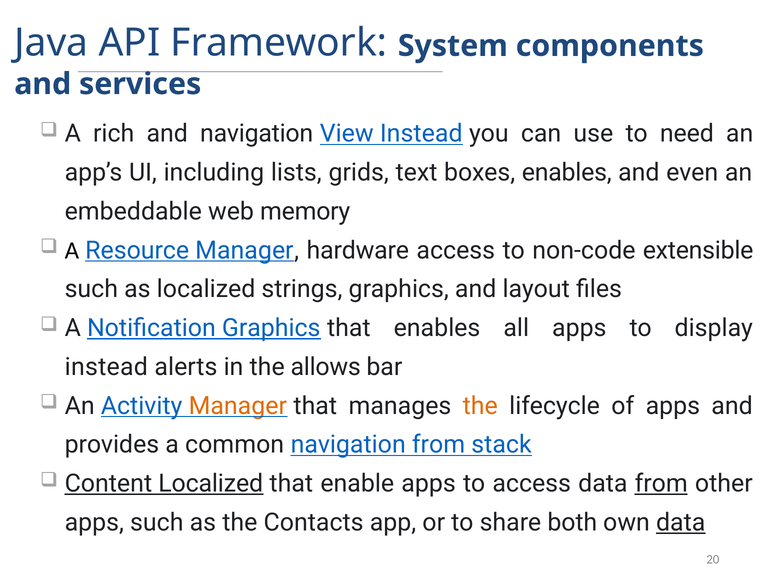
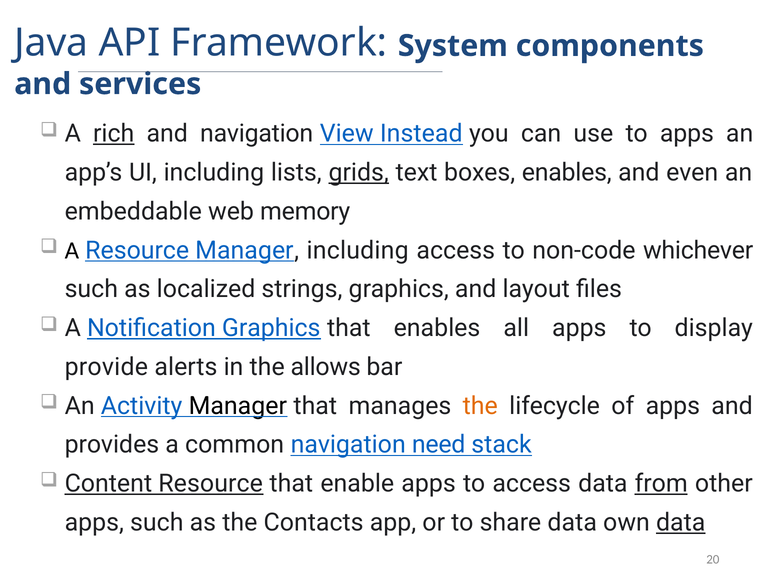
rich underline: none -> present
to need: need -> apps
grids underline: none -> present
Manager hardware: hardware -> including
extensible: extensible -> whichever
instead at (106, 367): instead -> provide
Manager at (238, 406) colour: orange -> black
navigation from: from -> need
Content Localized: Localized -> Resource
share both: both -> data
